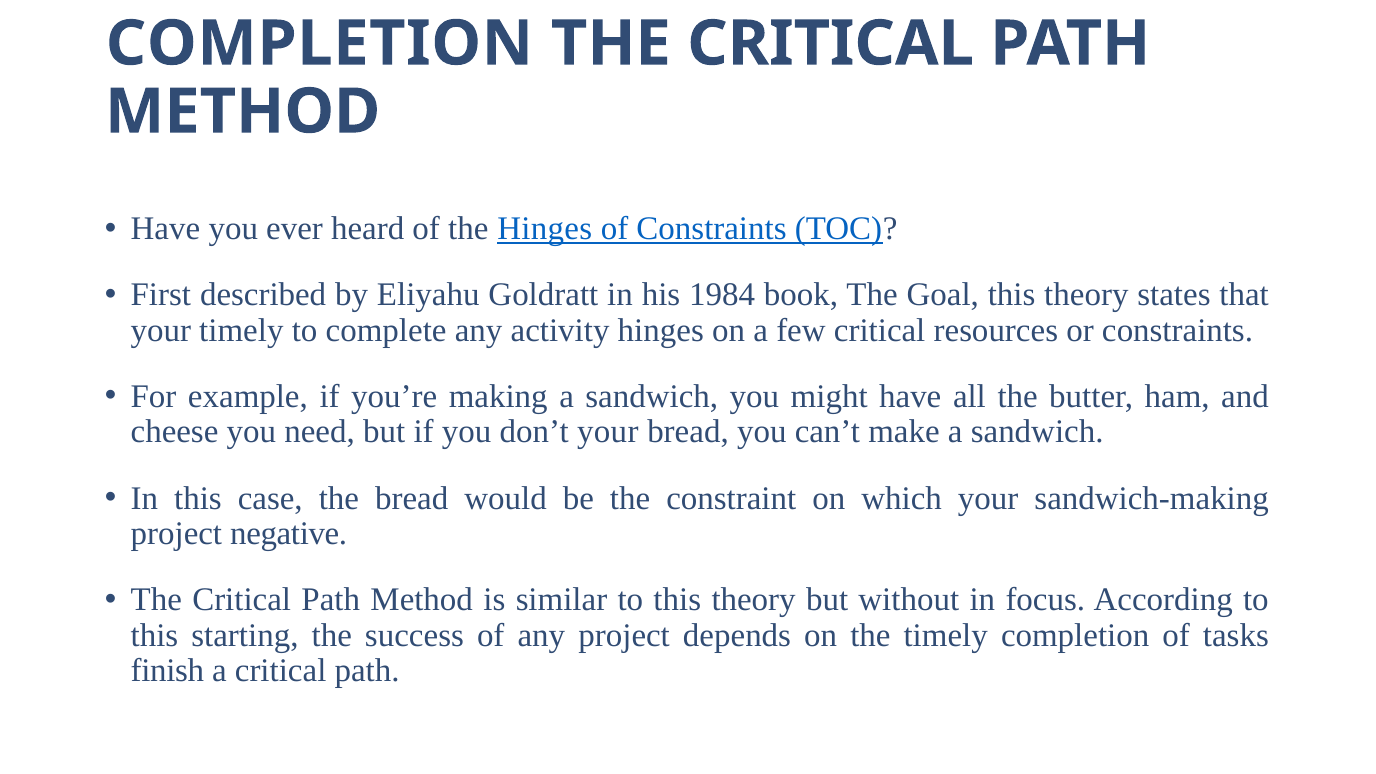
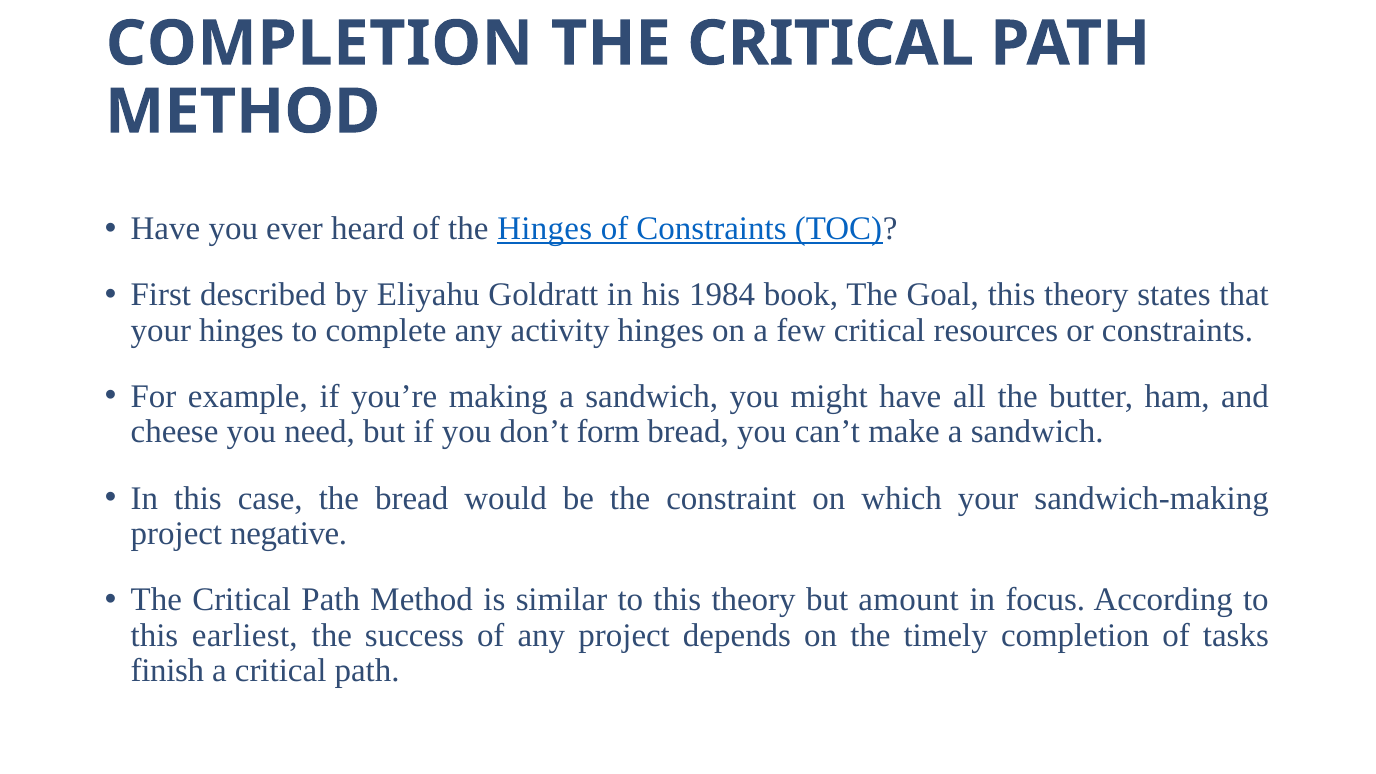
your timely: timely -> hinges
don’t your: your -> form
without: without -> amount
starting: starting -> earliest
